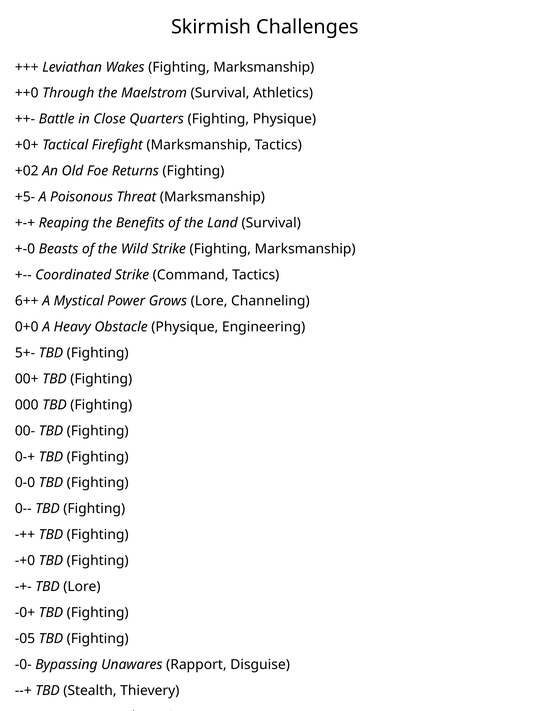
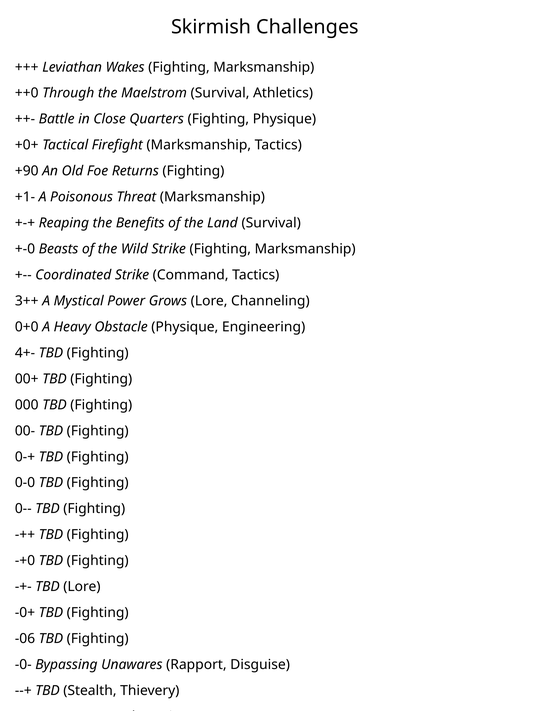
+02: +02 -> +90
+5-: +5- -> +1-
6++: 6++ -> 3++
5+-: 5+- -> 4+-
-05: -05 -> -06
